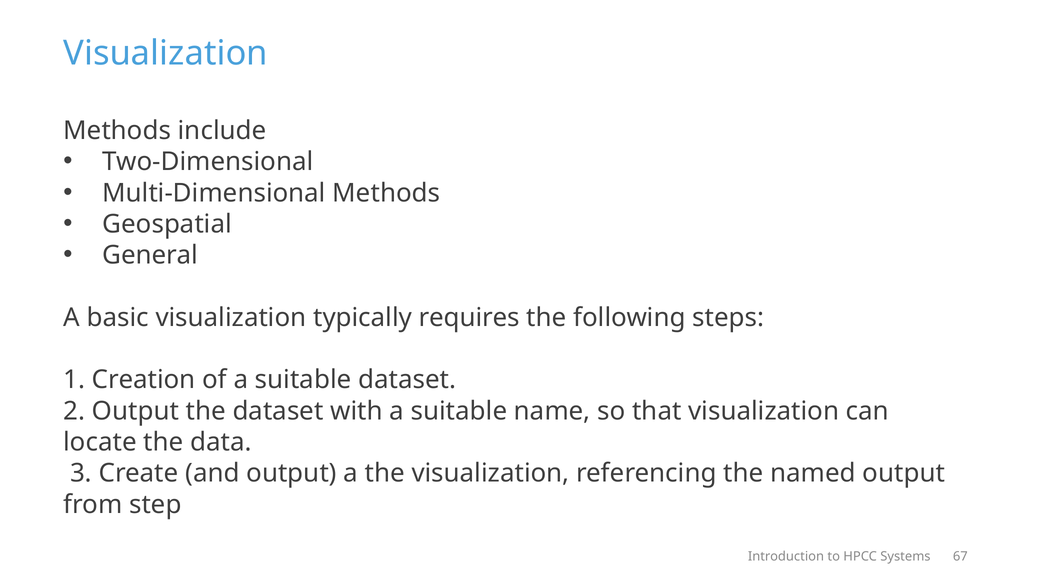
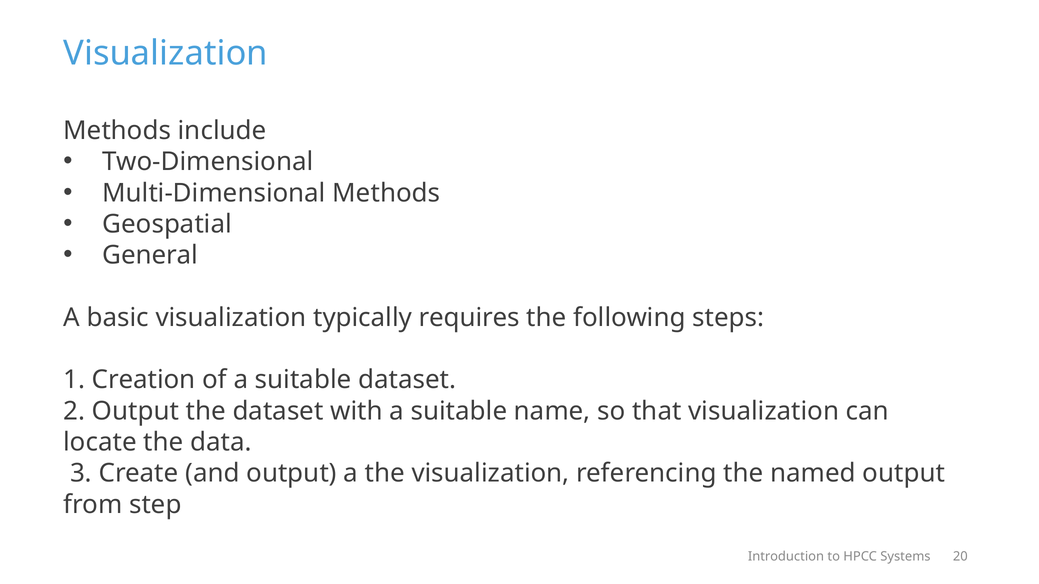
67: 67 -> 20
